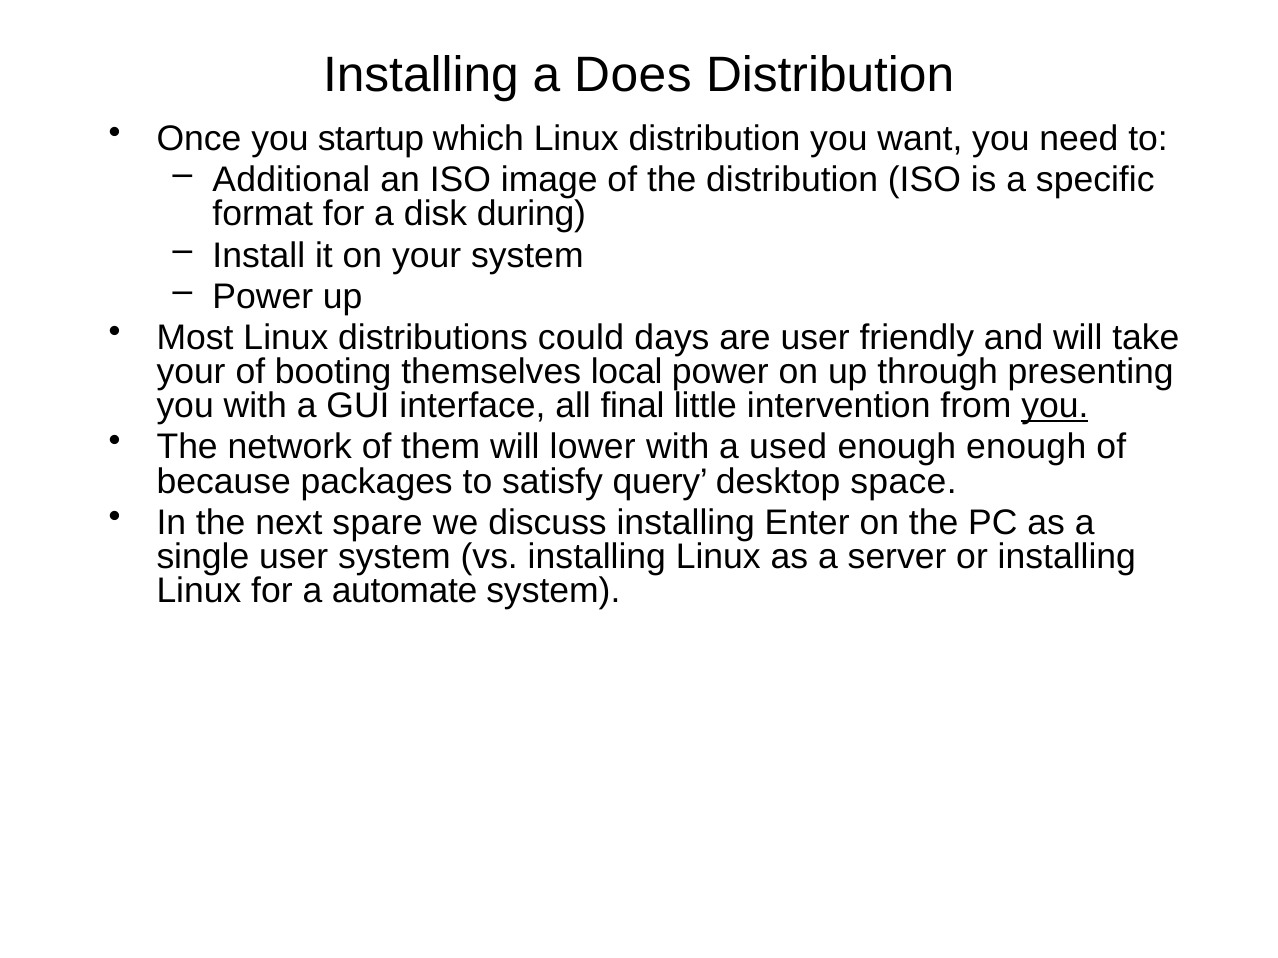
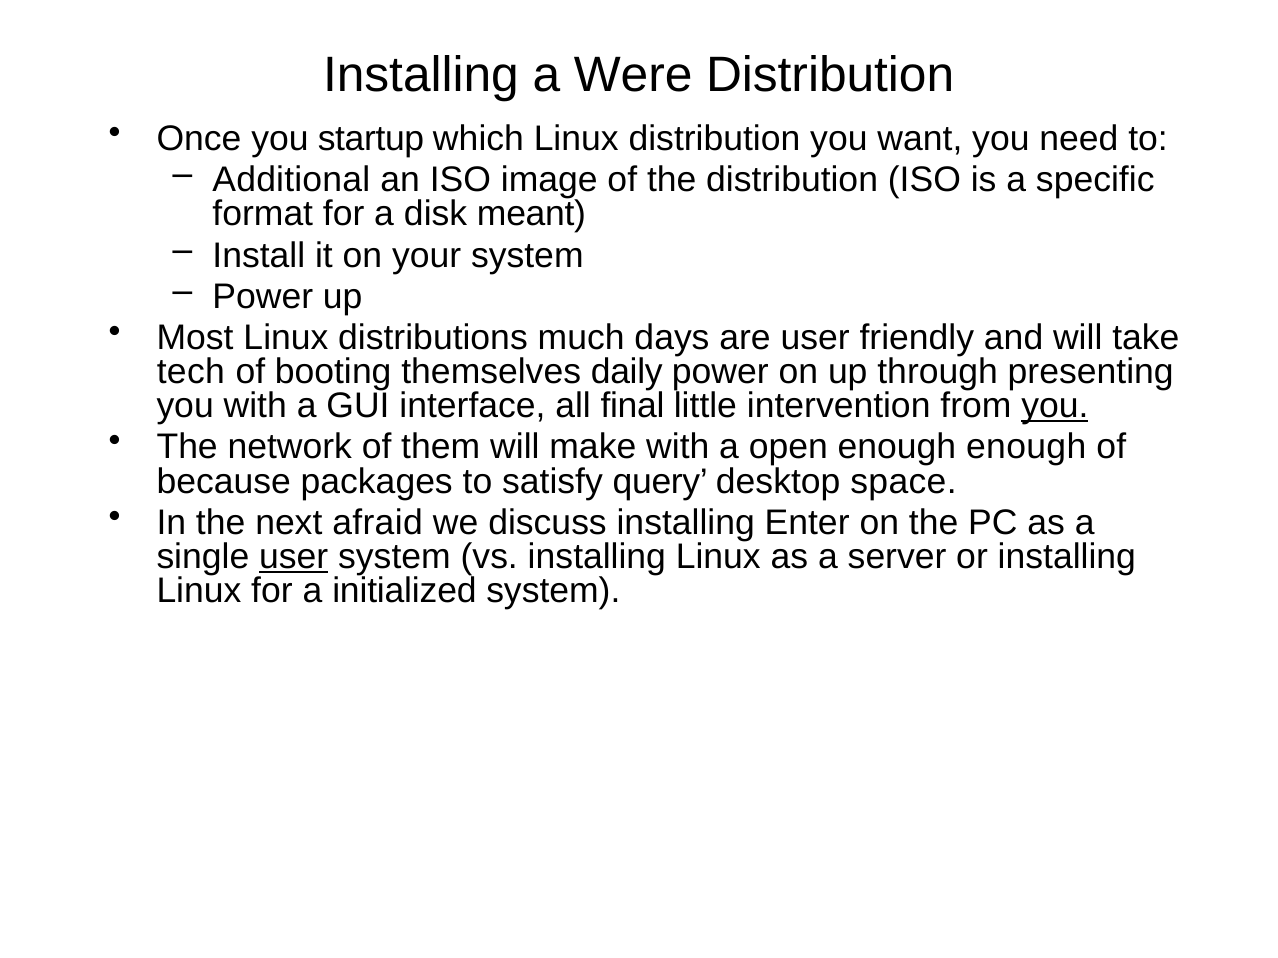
Does: Does -> Were
during: during -> meant
could: could -> much
your at (191, 372): your -> tech
local: local -> daily
lower: lower -> make
used: used -> open
spare: spare -> afraid
user at (294, 557) underline: none -> present
automate: automate -> initialized
